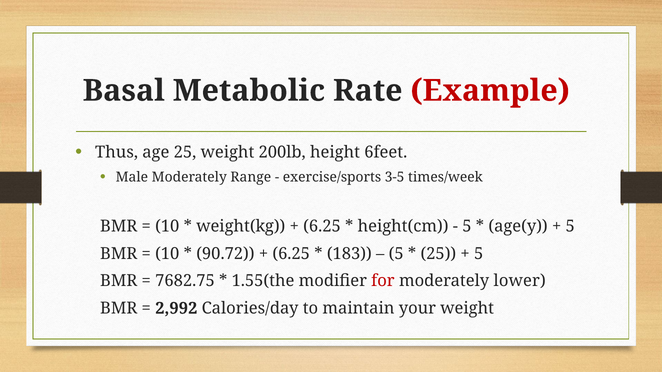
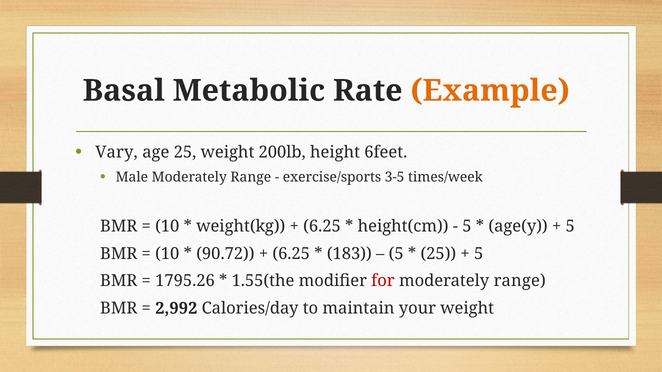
Example colour: red -> orange
Thus: Thus -> Vary
7682.75: 7682.75 -> 1795.26
lower at (520, 281): lower -> range
